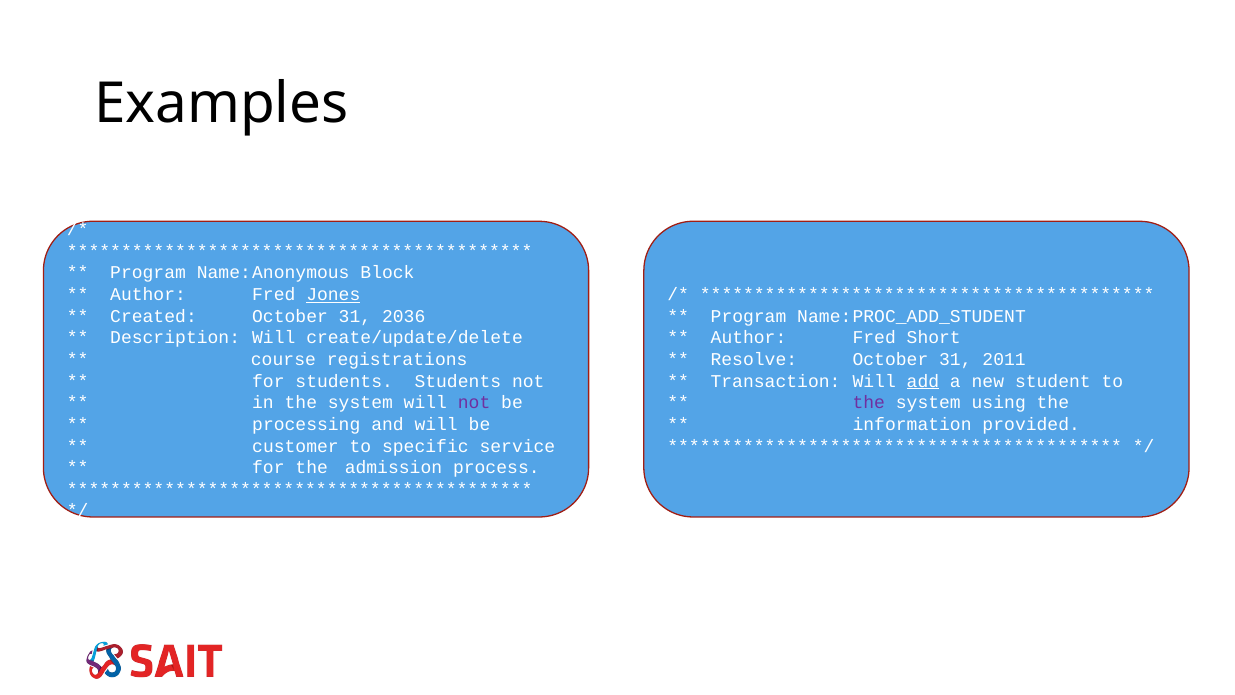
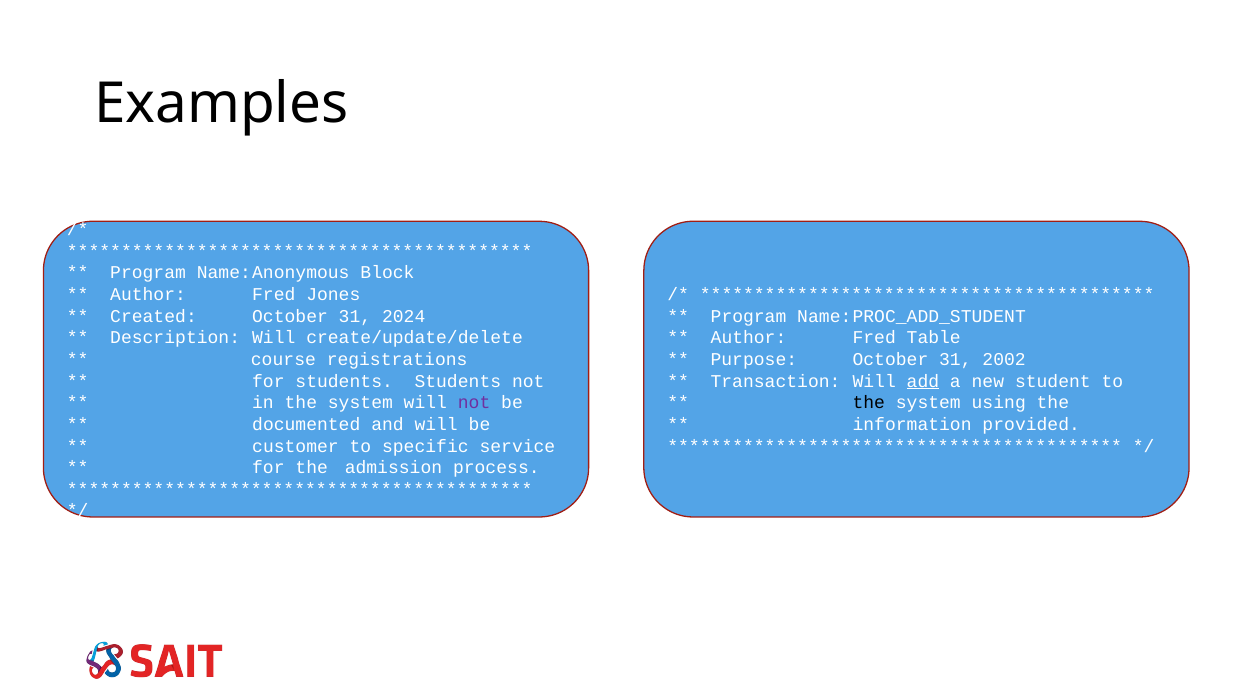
Jones underline: present -> none
2036: 2036 -> 2024
Short: Short -> Table
Resolve: Resolve -> Purpose
2011: 2011 -> 2002
the at (869, 403) colour: purple -> black
processing: processing -> documented
